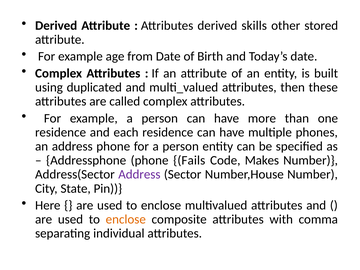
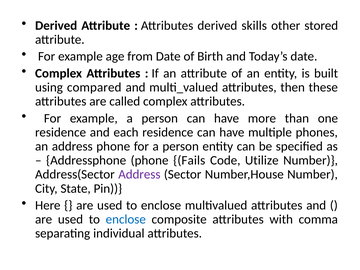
duplicated: duplicated -> compared
Makes: Makes -> Utilize
enclose at (126, 219) colour: orange -> blue
